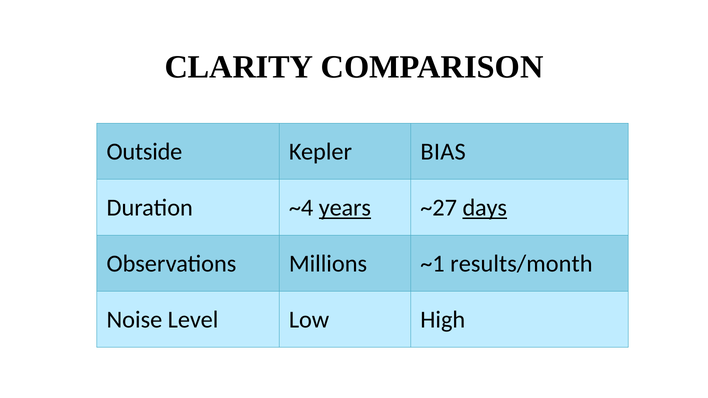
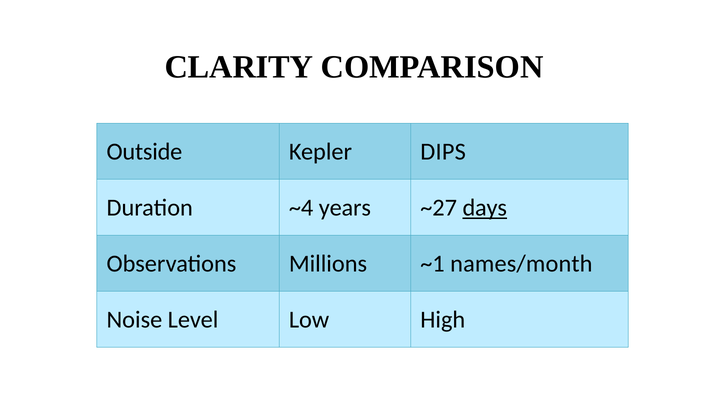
BIAS: BIAS -> DIPS
years underline: present -> none
results/month: results/month -> names/month
